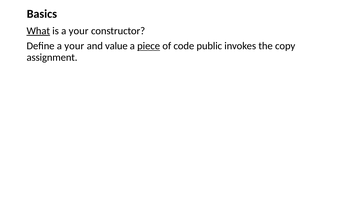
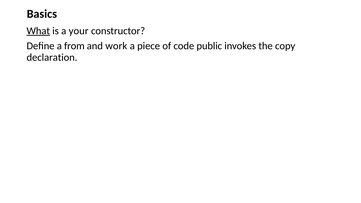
Define a your: your -> from
value: value -> work
piece underline: present -> none
assignment: assignment -> declaration
